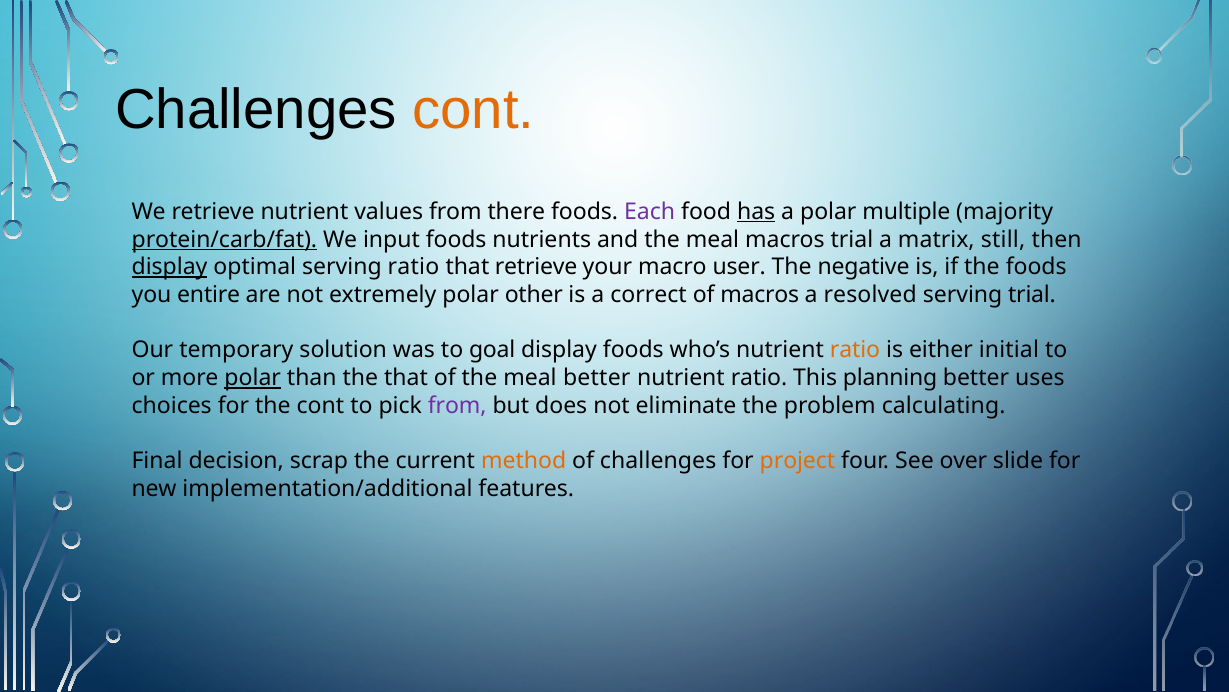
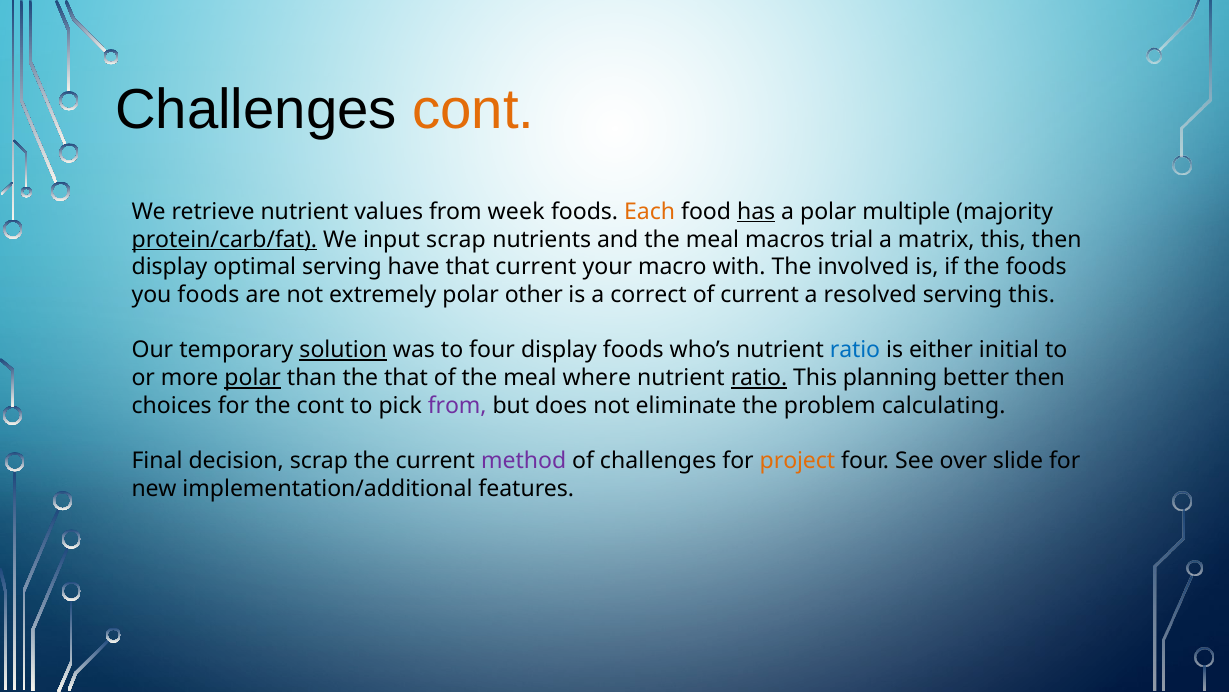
there: there -> week
Each colour: purple -> orange
input foods: foods -> scrap
matrix still: still -> this
display at (170, 267) underline: present -> none
serving ratio: ratio -> have
that retrieve: retrieve -> current
user: user -> with
negative: negative -> involved
you entire: entire -> foods
of macros: macros -> current
serving trial: trial -> this
solution underline: none -> present
to goal: goal -> four
ratio at (855, 350) colour: orange -> blue
meal better: better -> where
ratio at (759, 378) underline: none -> present
better uses: uses -> then
method colour: orange -> purple
